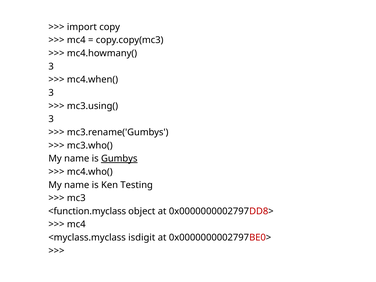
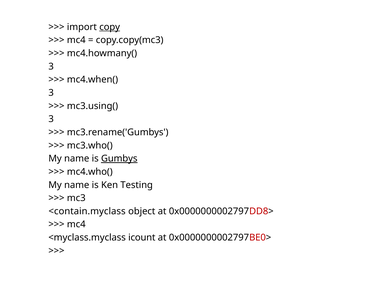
copy underline: none -> present
<function.myclass: <function.myclass -> <contain.myclass
isdigit: isdigit -> icount
